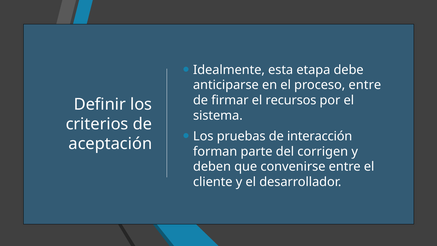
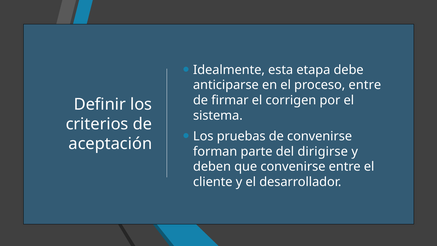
recursos: recursos -> corrigen
de interacción: interacción -> convenirse
corrigen: corrigen -> dirigirse
